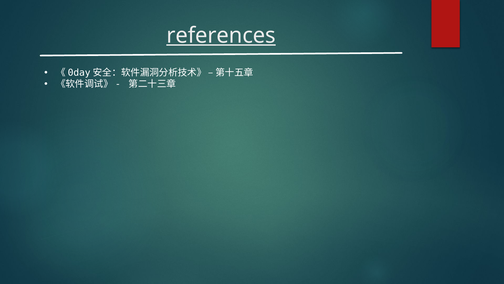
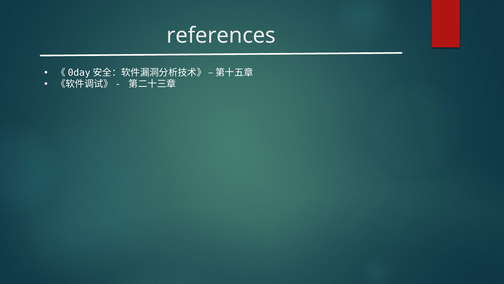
references underline: present -> none
